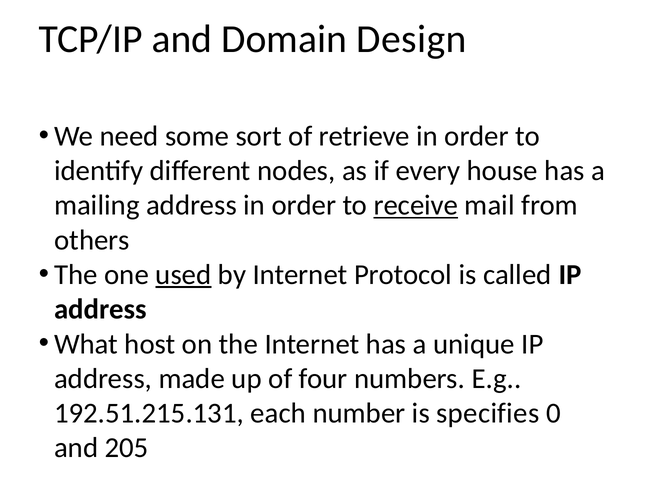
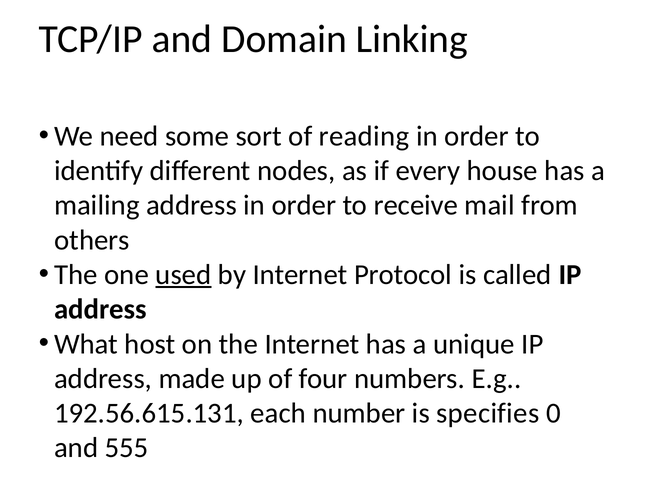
Design: Design -> Linking
retrieve: retrieve -> reading
receive underline: present -> none
192.51.215.131: 192.51.215.131 -> 192.56.615.131
205: 205 -> 555
